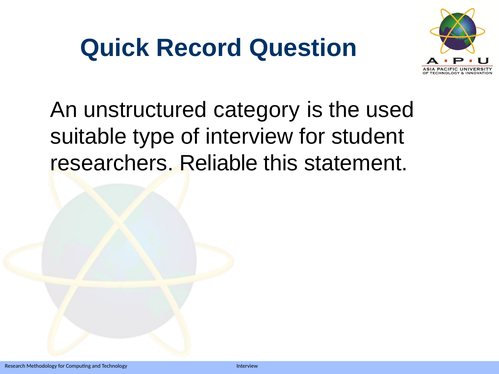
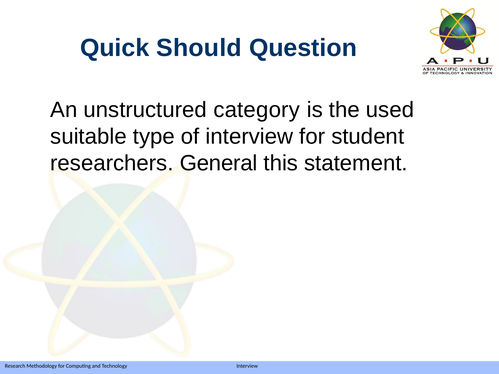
Record: Record -> Should
Reliable: Reliable -> General
